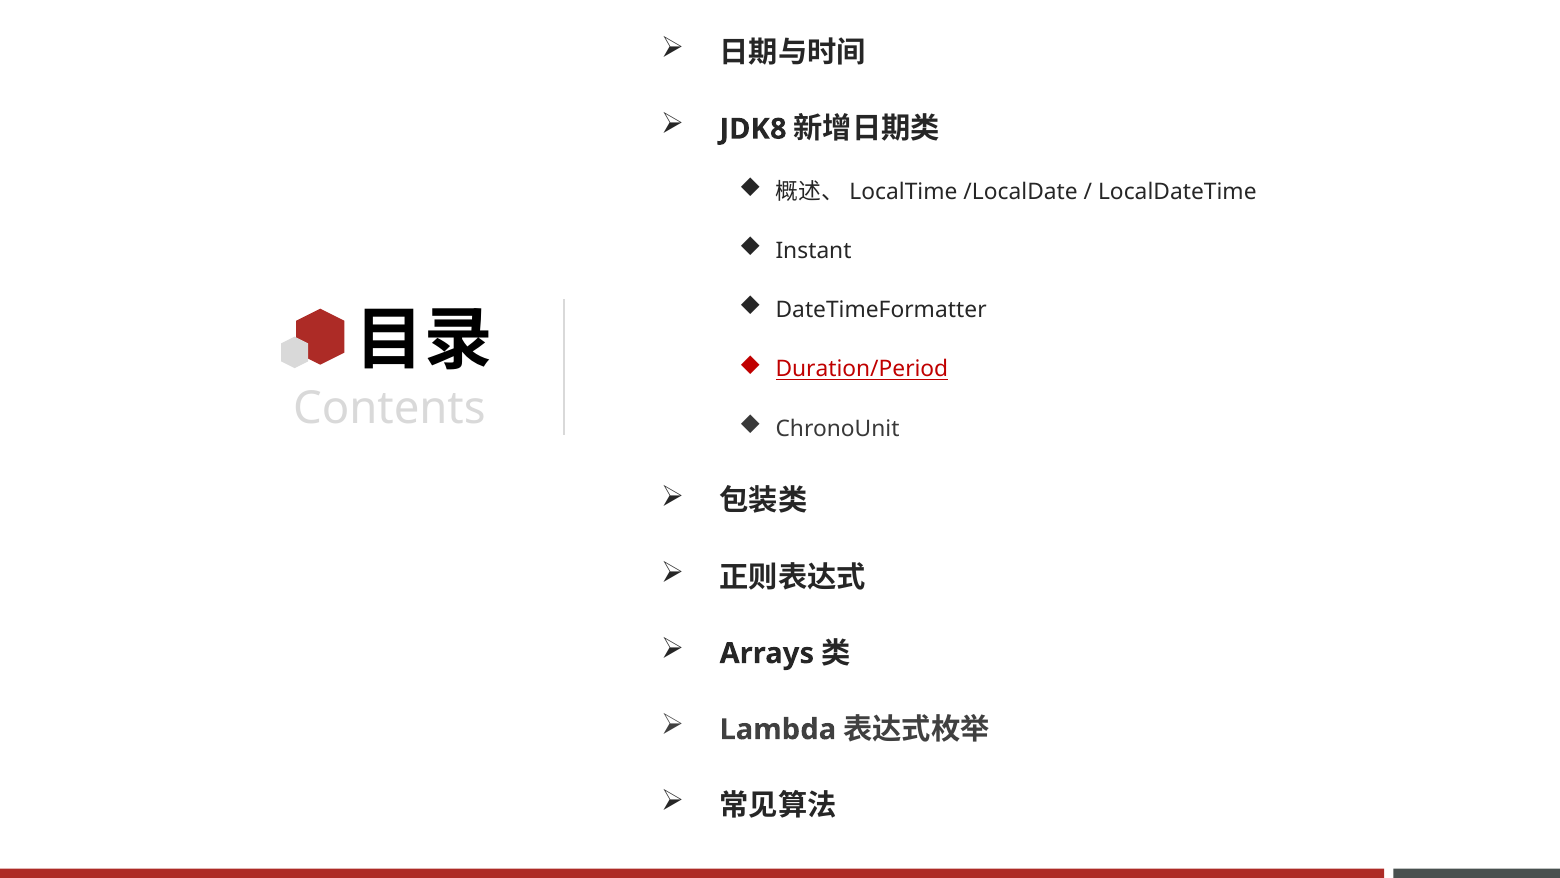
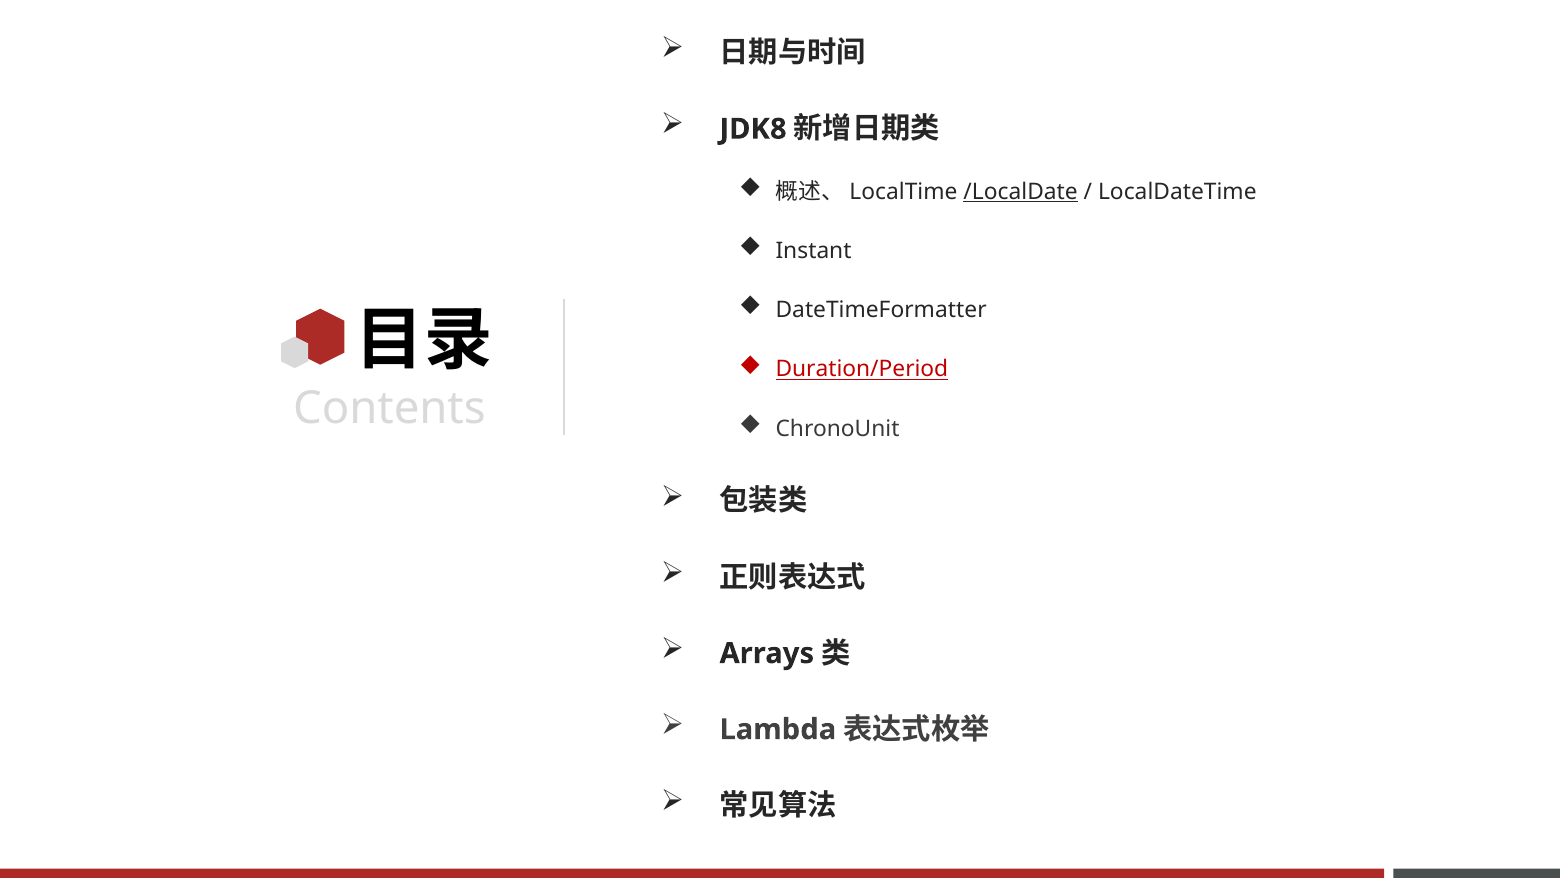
/LocalDate underline: none -> present
